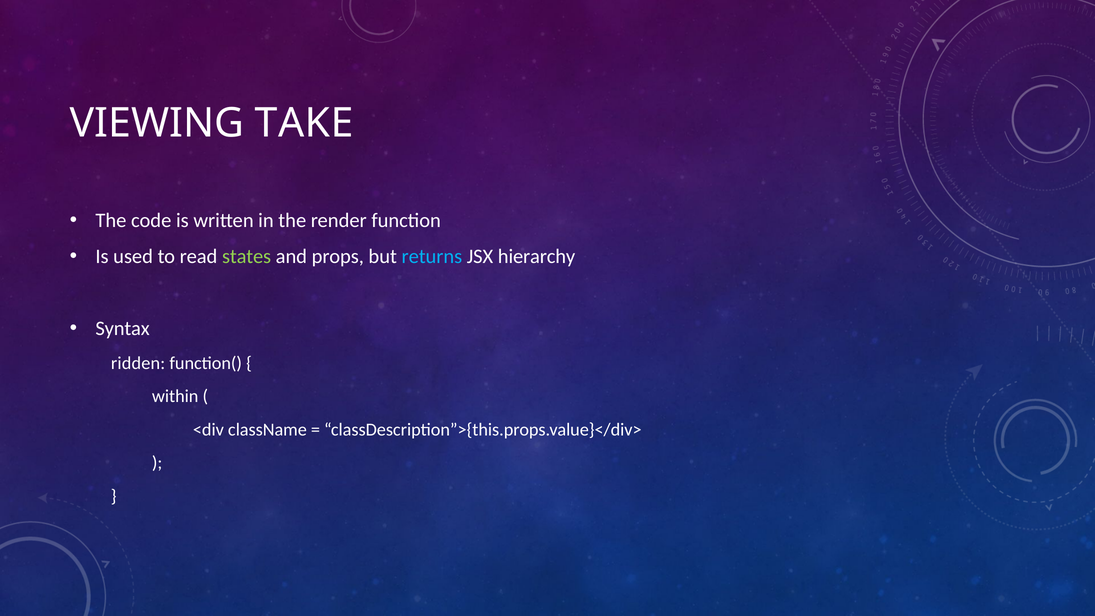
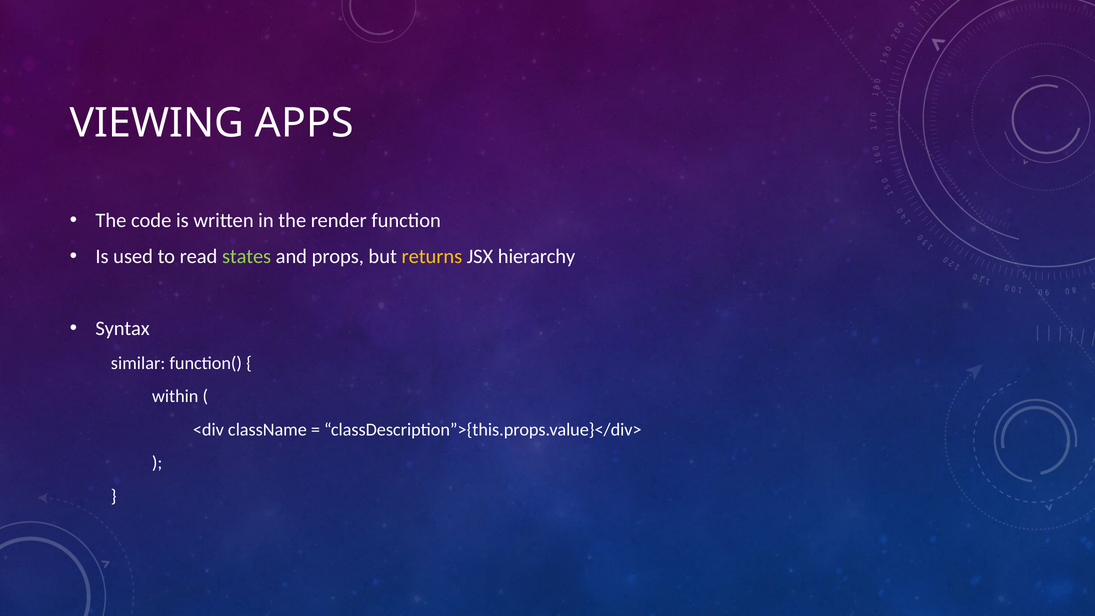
TAKE: TAKE -> APPS
returns colour: light blue -> yellow
ridden: ridden -> similar
